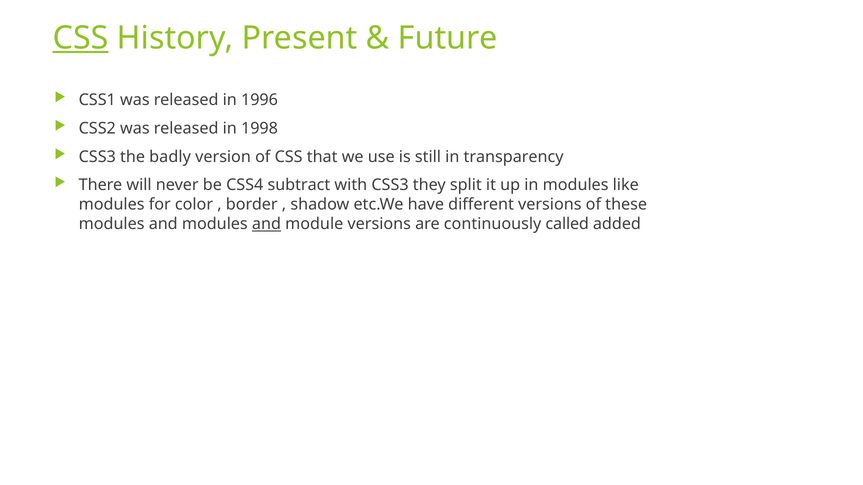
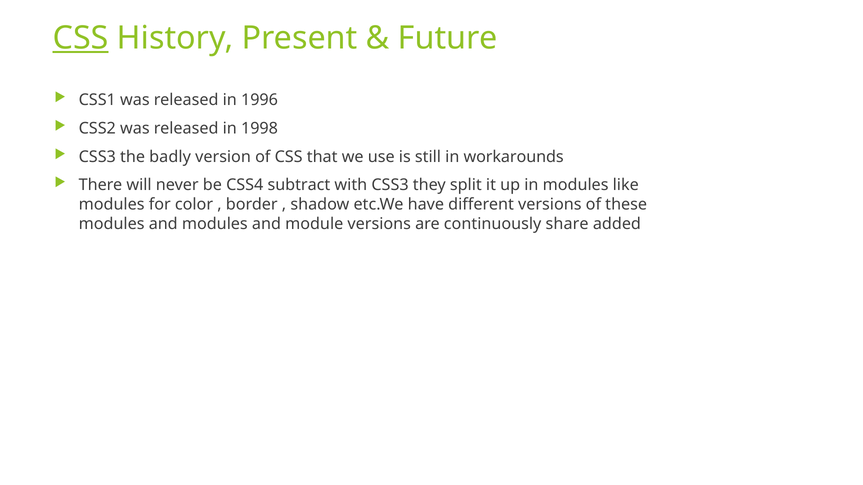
transparency: transparency -> workarounds
and at (266, 224) underline: present -> none
called: called -> share
